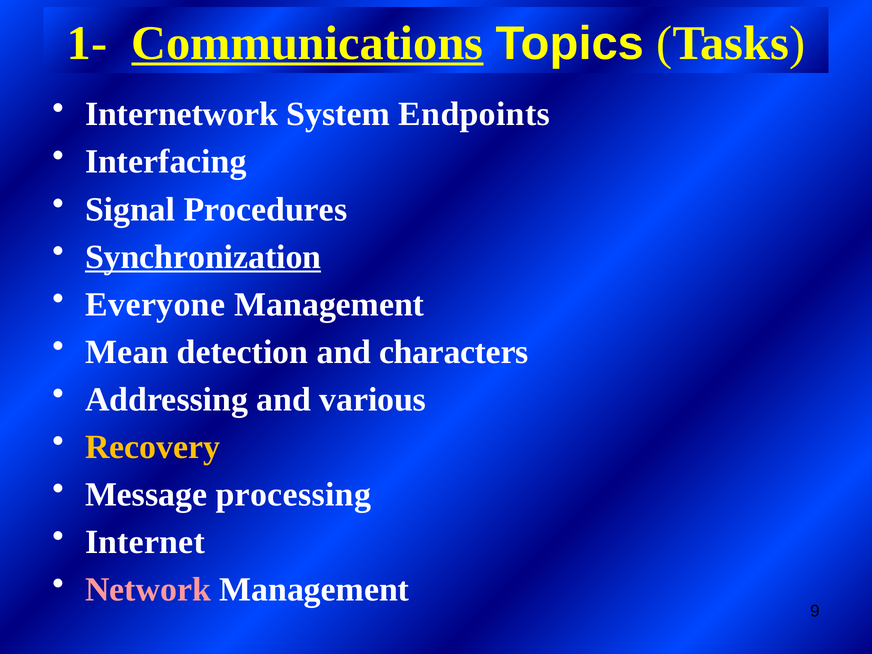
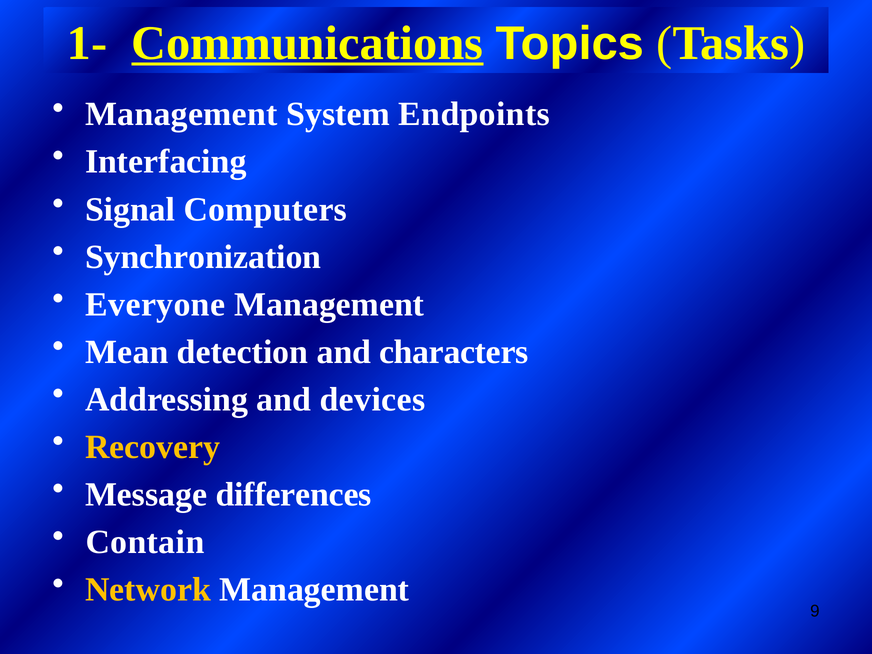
Internetwork at (182, 114): Internetwork -> Management
Procedures: Procedures -> Computers
Synchronization underline: present -> none
various: various -> devices
processing: processing -> differences
Internet: Internet -> Contain
Network colour: pink -> yellow
